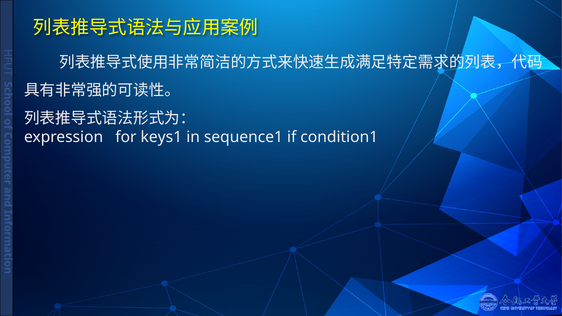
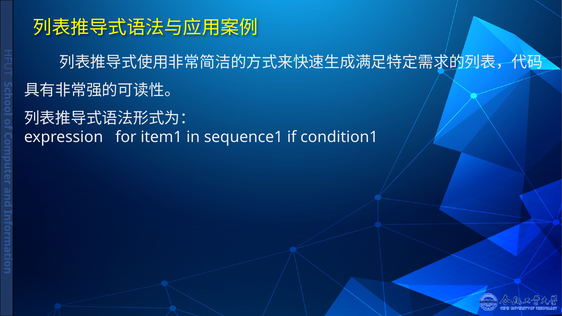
keys1: keys1 -> item1
